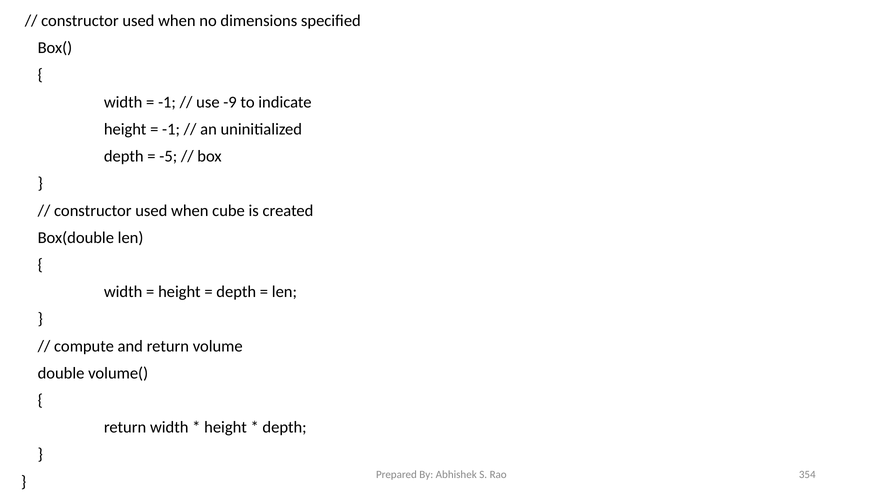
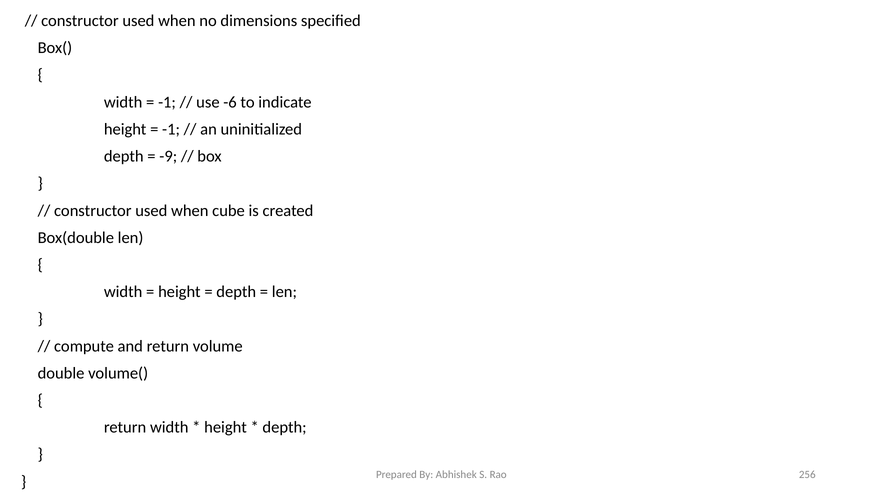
-9: -9 -> -6
-5: -5 -> -9
354: 354 -> 256
